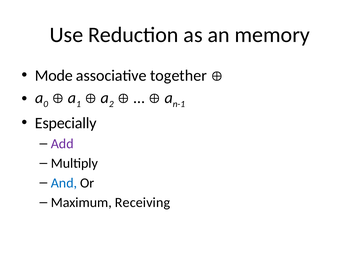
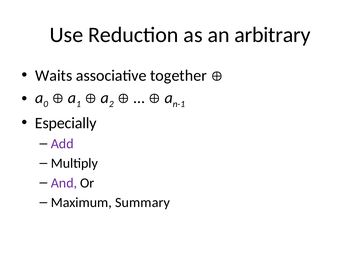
memory: memory -> arbitrary
Mode: Mode -> Waits
And colour: blue -> purple
Receiving: Receiving -> Summary
